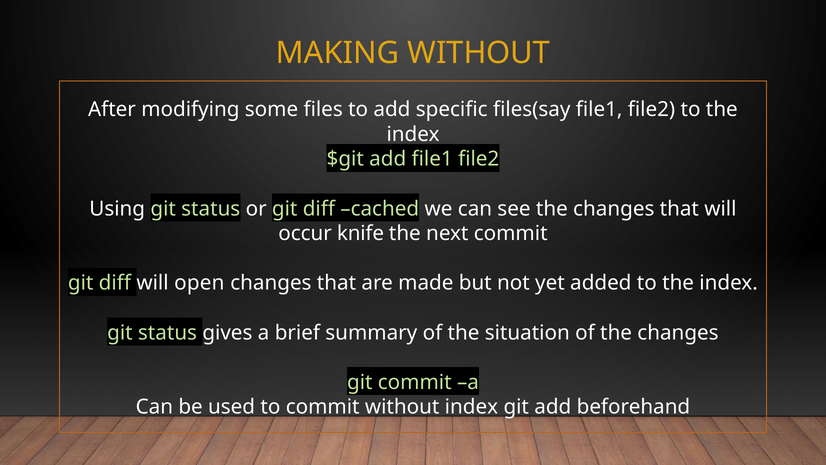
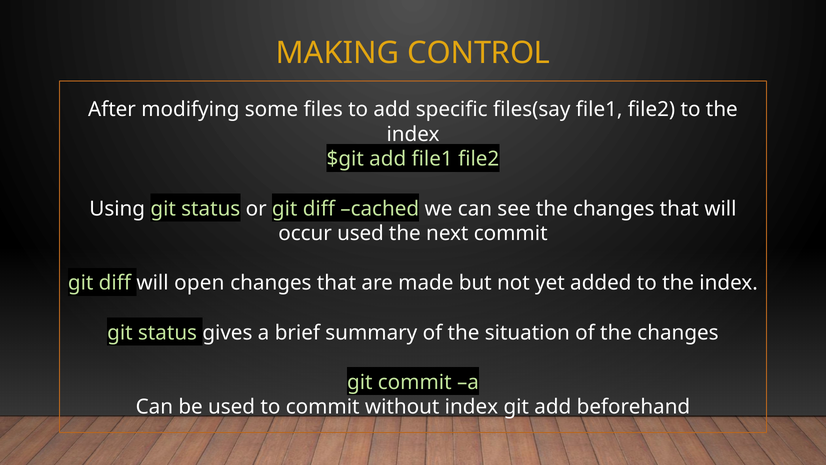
MAKING WITHOUT: WITHOUT -> CONTROL
occur knife: knife -> used
